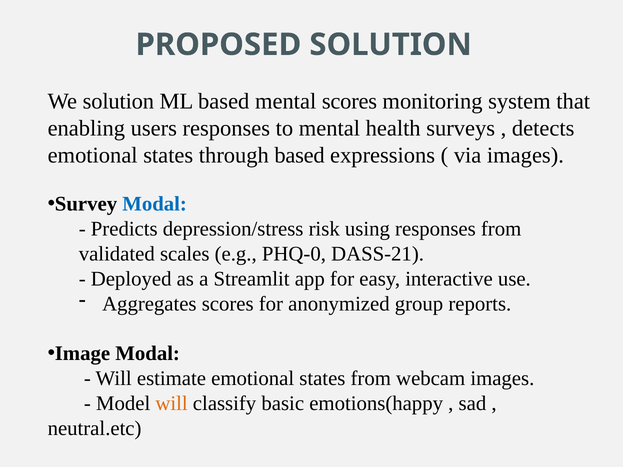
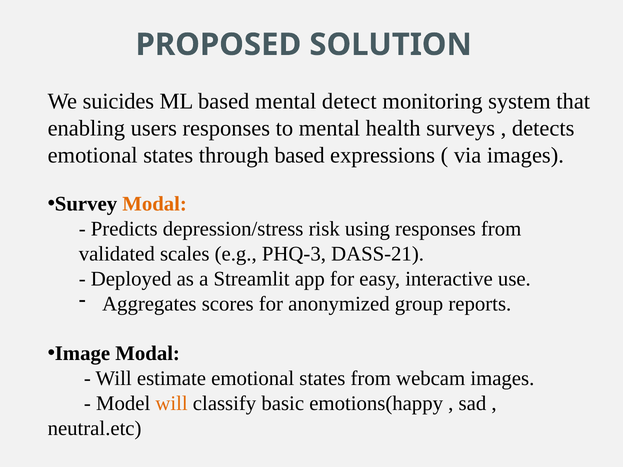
We solution: solution -> suicides
mental scores: scores -> detect
Modal at (155, 204) colour: blue -> orange
PHQ-0: PHQ-0 -> PHQ-3
